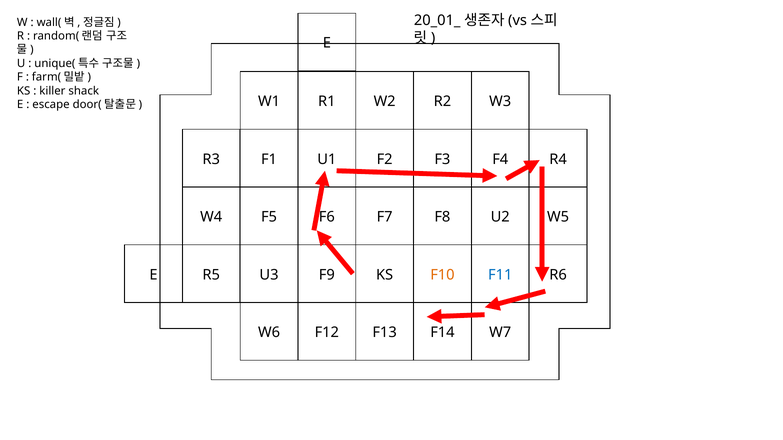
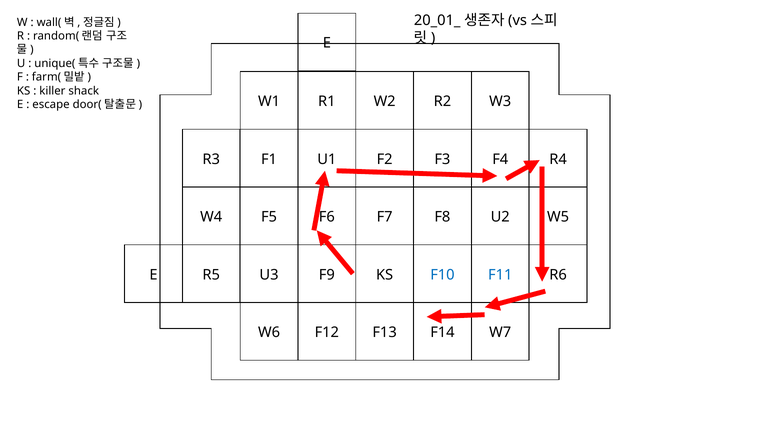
F10 colour: orange -> blue
